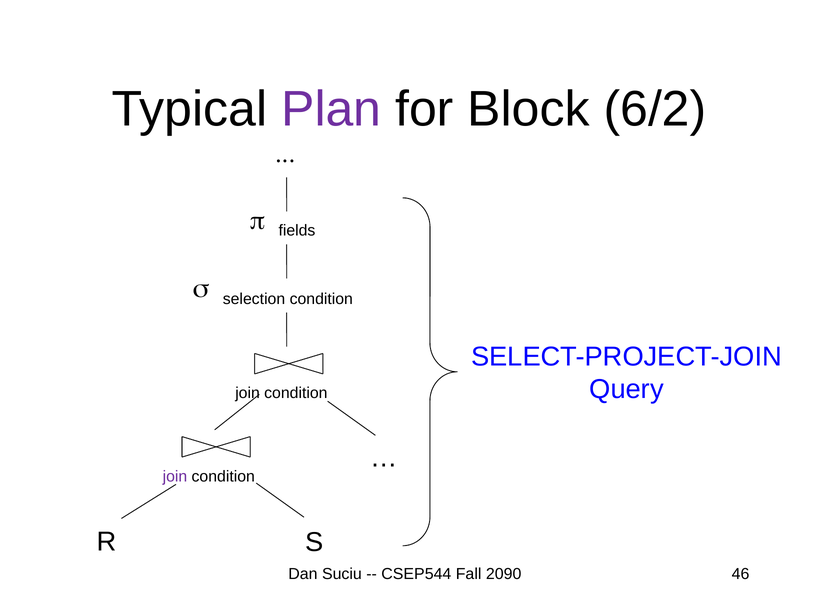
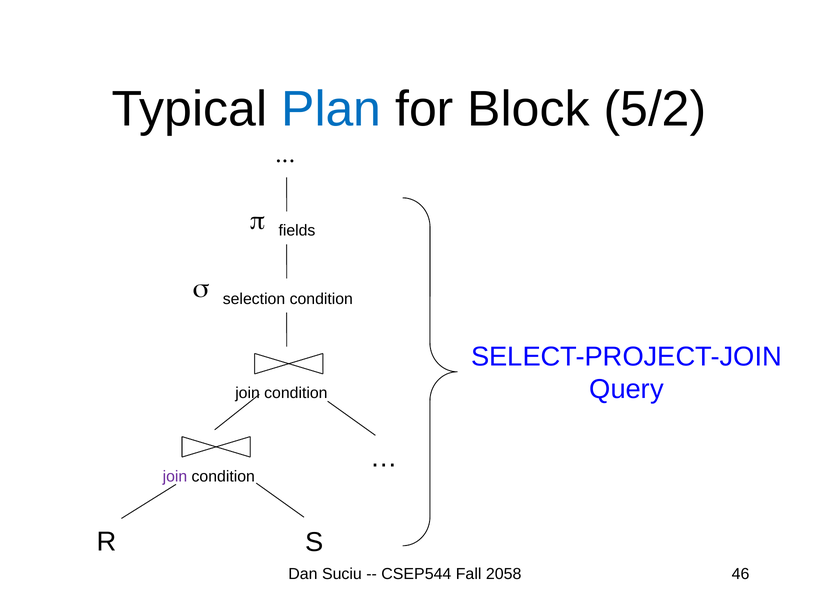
Plan colour: purple -> blue
6/2: 6/2 -> 5/2
2090: 2090 -> 2058
